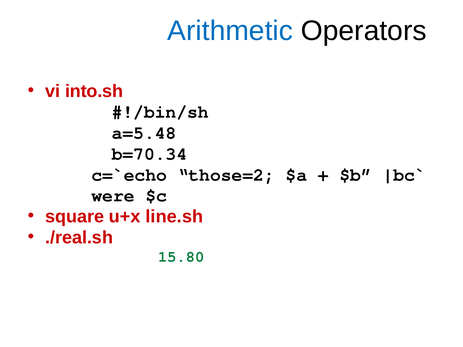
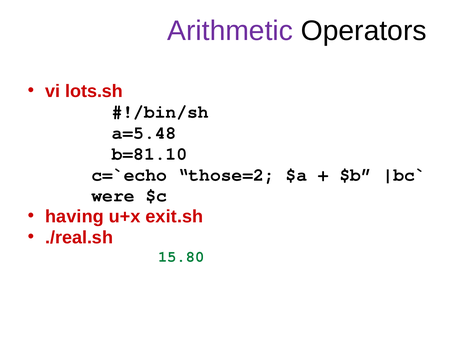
Arithmetic colour: blue -> purple
into.sh: into.sh -> lots.sh
b=70.34: b=70.34 -> b=81.10
square: square -> having
line.sh: line.sh -> exit.sh
